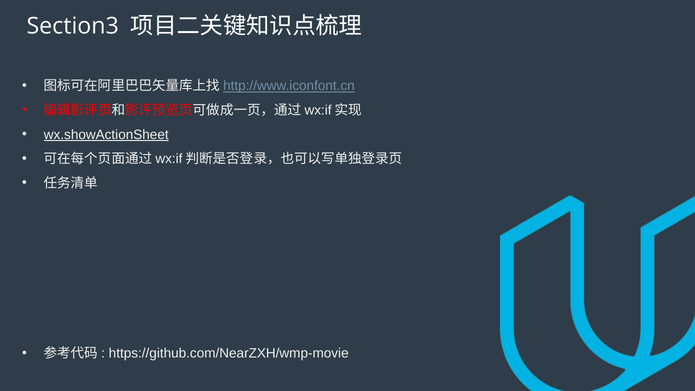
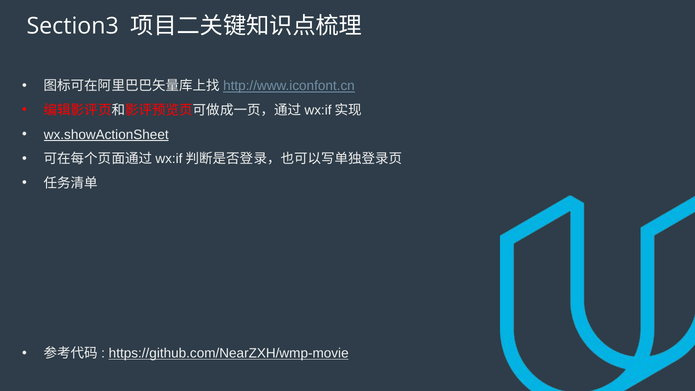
https://github.com/NearZXH/wmp-movie underline: none -> present
